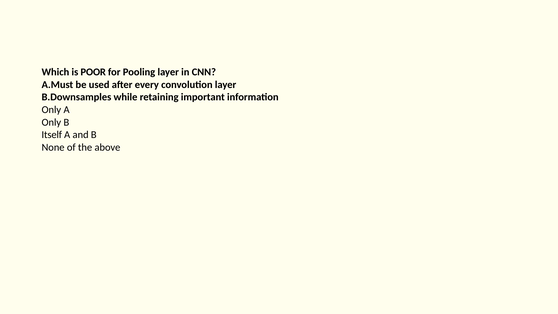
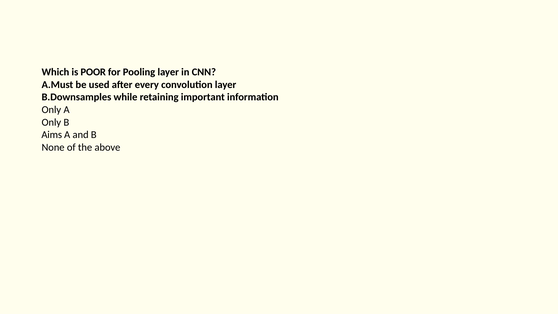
Itself: Itself -> Aims
